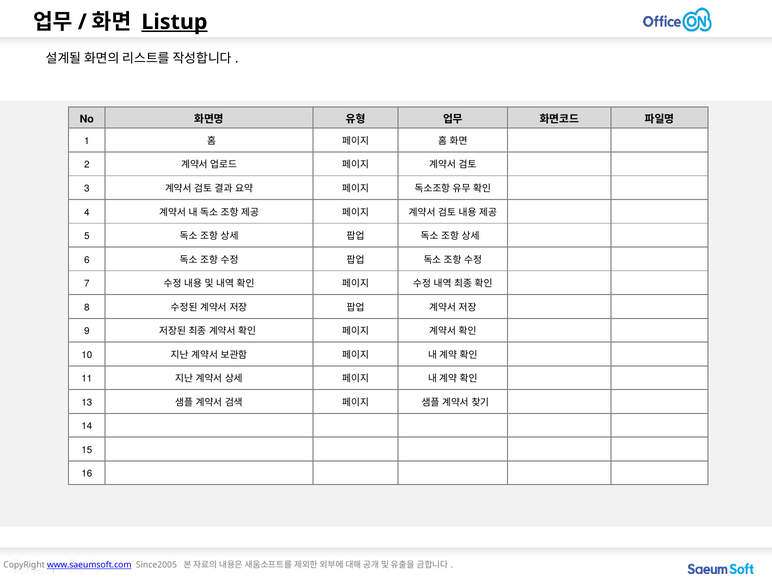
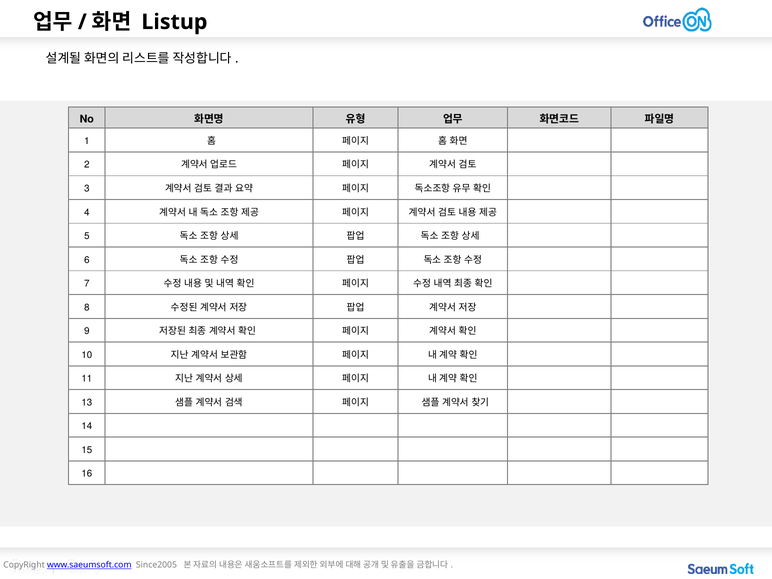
Listup underline: present -> none
